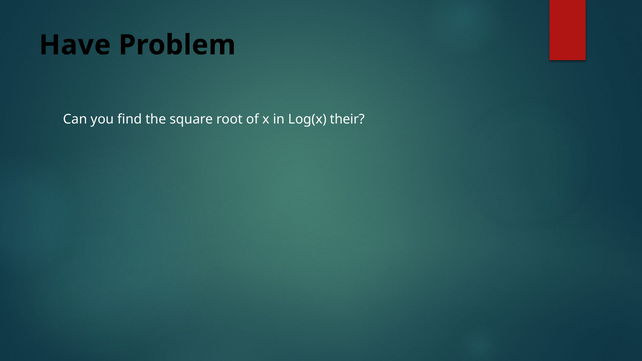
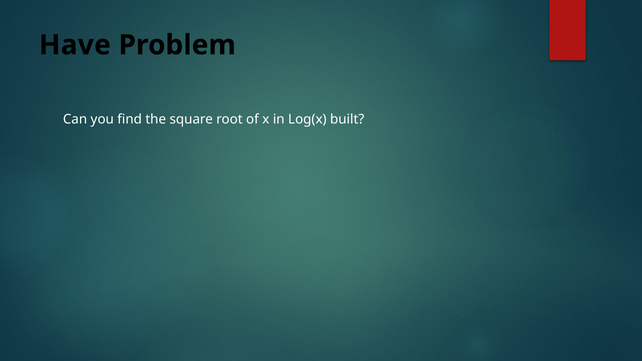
their: their -> built
